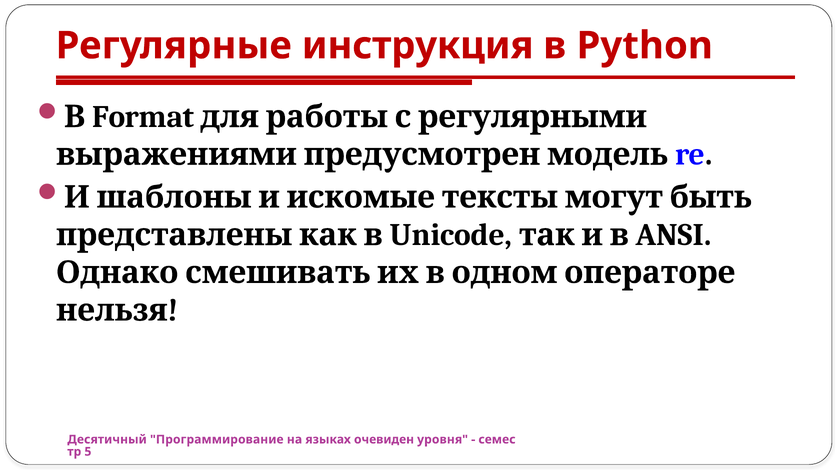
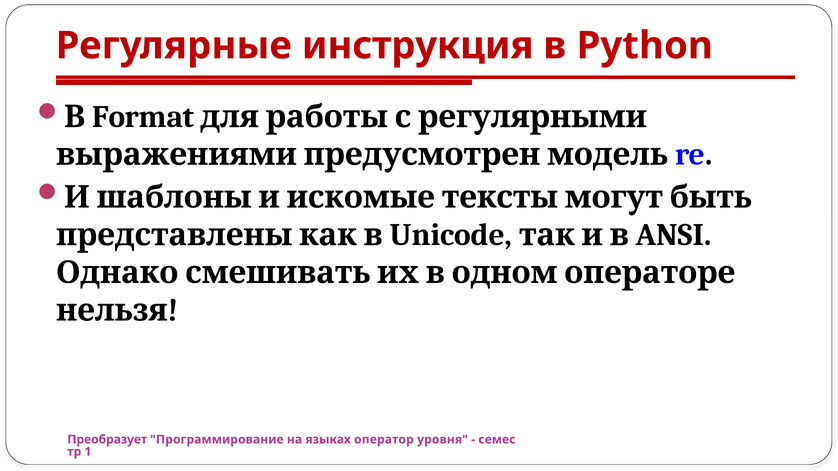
Десятичный: Десятичный -> Преобразует
очевиден: очевиден -> оператор
5: 5 -> 1
